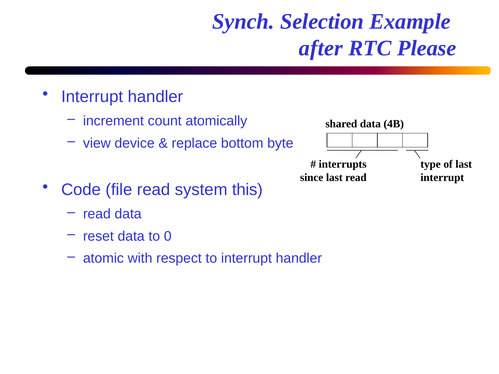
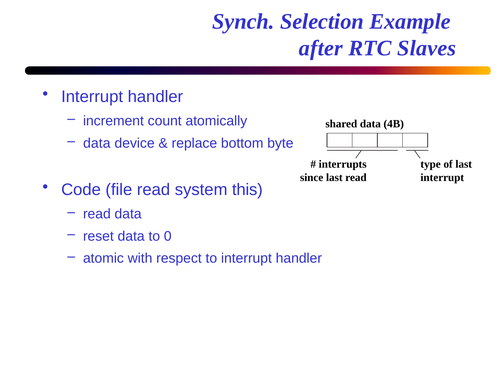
Please: Please -> Slaves
view at (97, 143): view -> data
